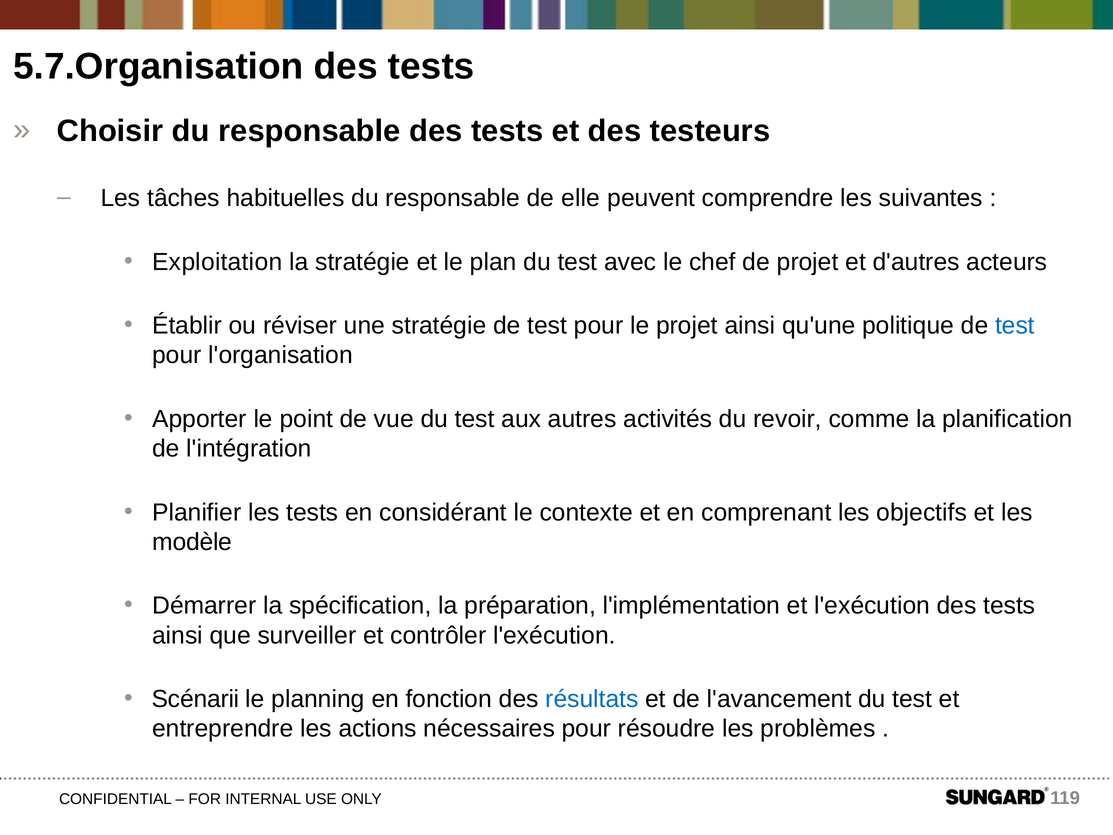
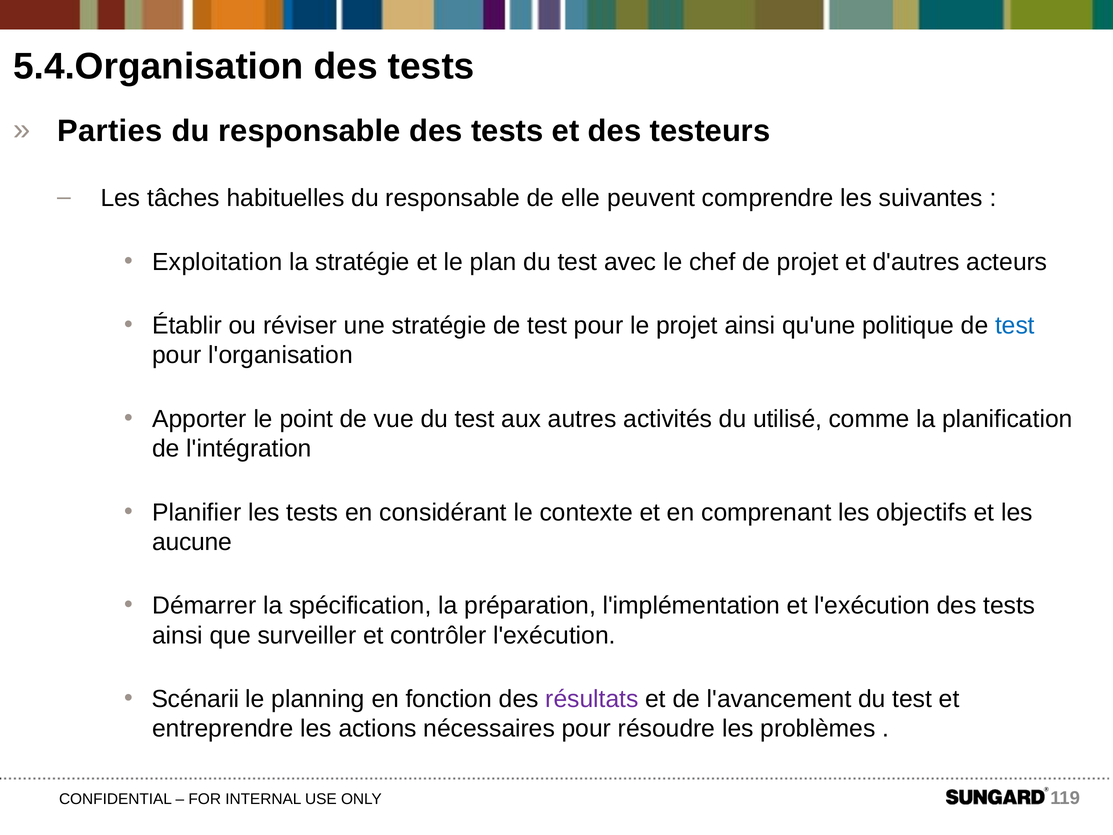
5.7.Organisation: 5.7.Organisation -> 5.4.Organisation
Choisir: Choisir -> Parties
revoir: revoir -> utilisé
modèle: modèle -> aucune
résultats colour: blue -> purple
